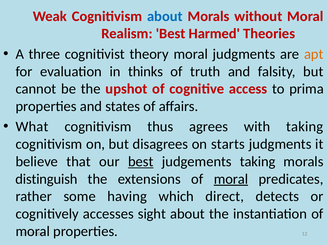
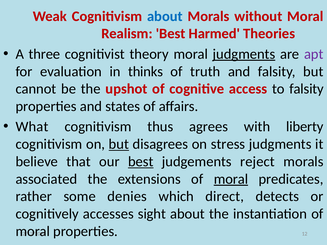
judgments at (244, 54) underline: none -> present
apt colour: orange -> purple
to prima: prima -> falsity
with taking: taking -> liberty
but at (119, 144) underline: none -> present
starts: starts -> stress
judgements taking: taking -> reject
distinguish: distinguish -> associated
having: having -> denies
